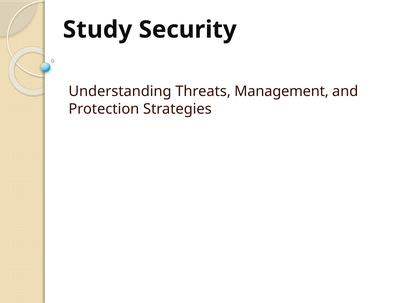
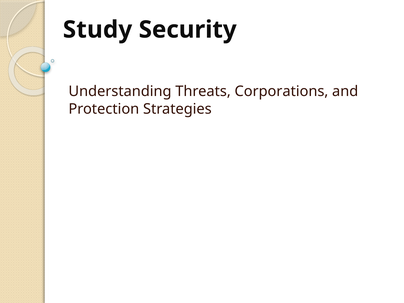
Management: Management -> Corporations
